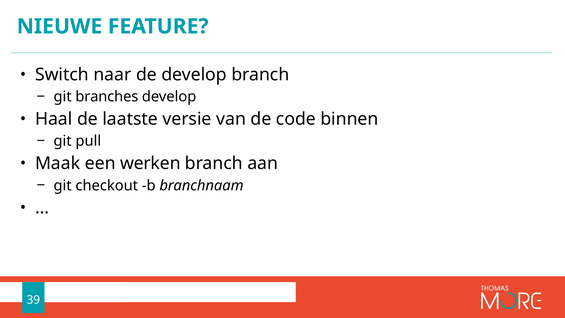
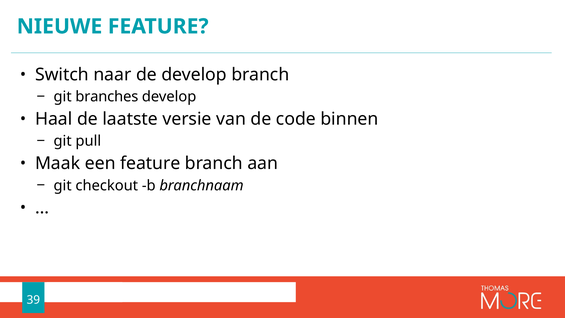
een werken: werken -> feature
